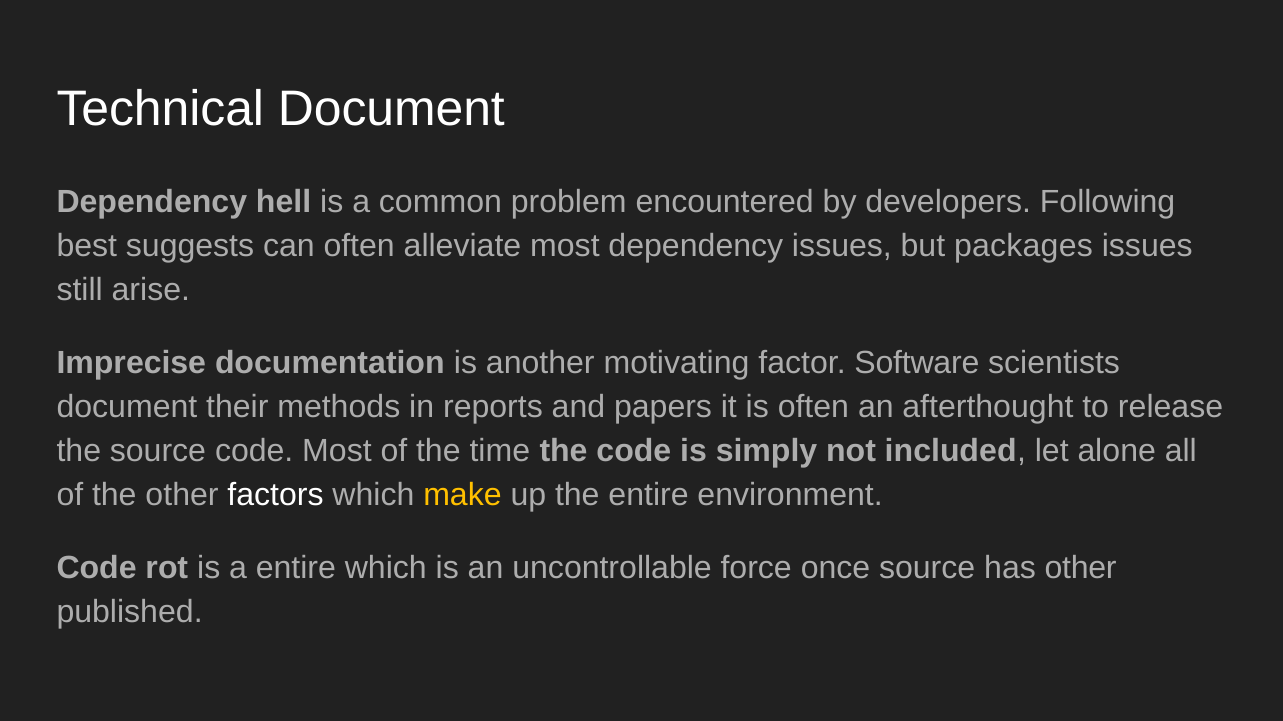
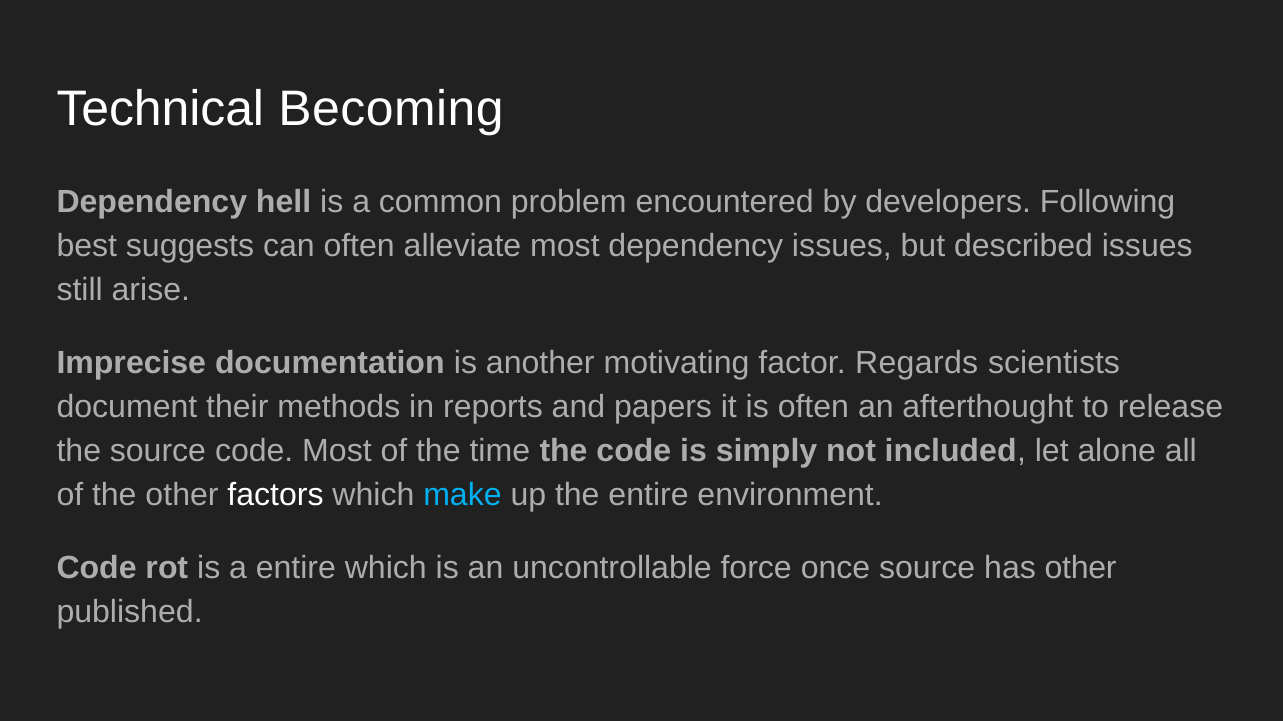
Technical Document: Document -> Becoming
packages: packages -> described
Software: Software -> Regards
make colour: yellow -> light blue
